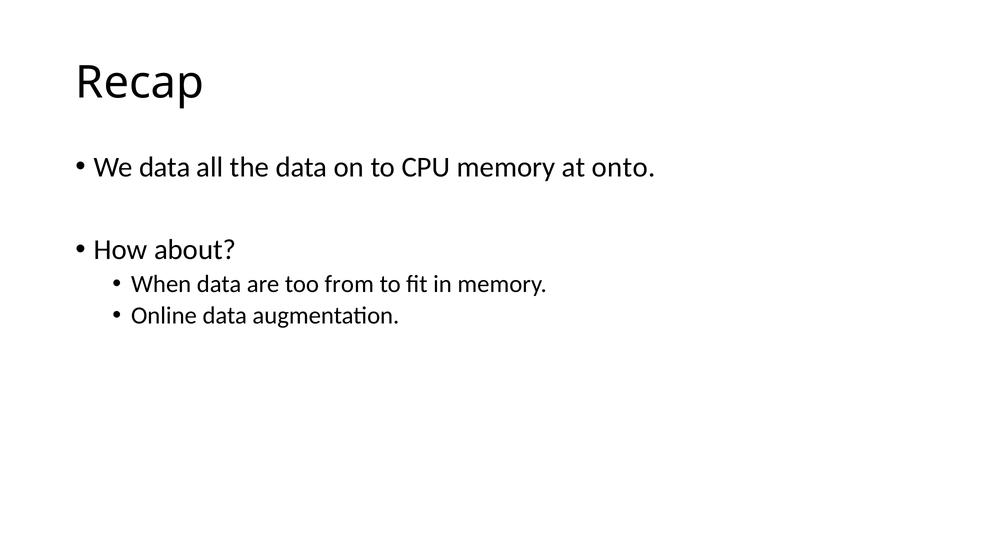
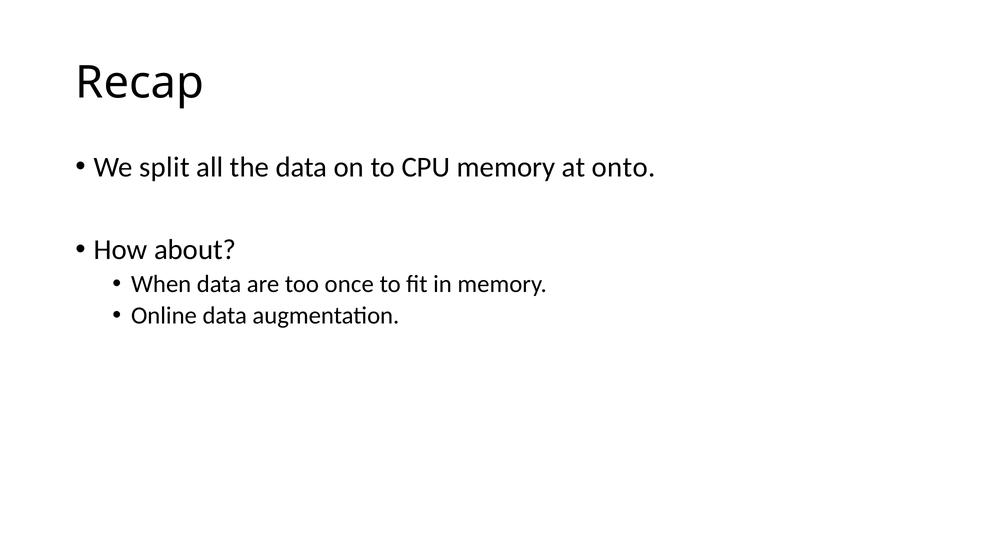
We data: data -> split
from: from -> once
